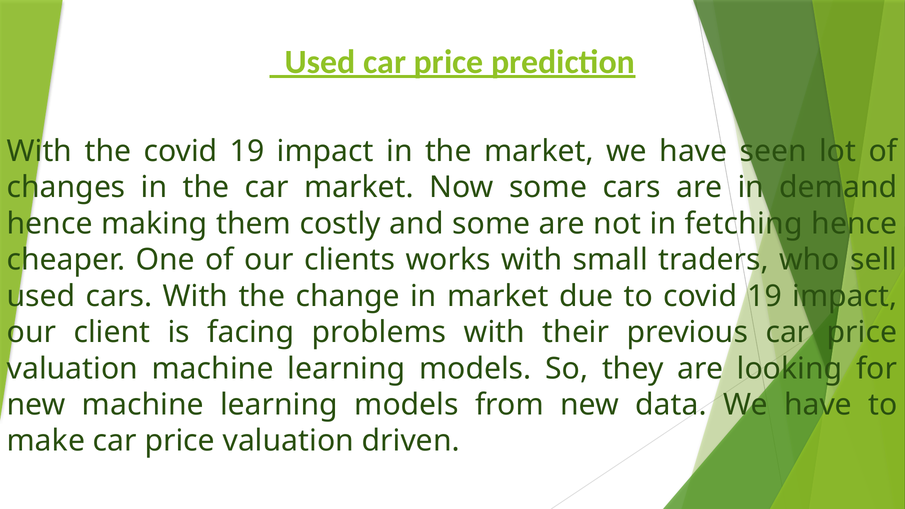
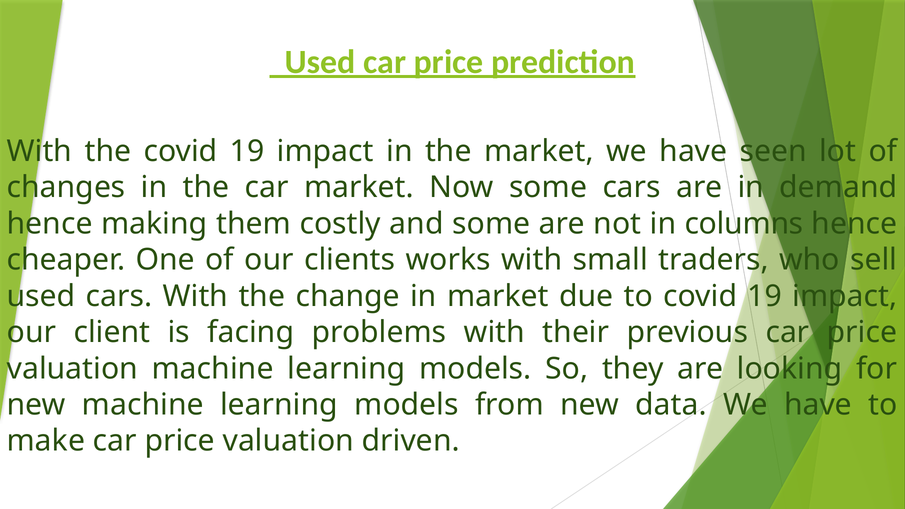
fetching: fetching -> columns
